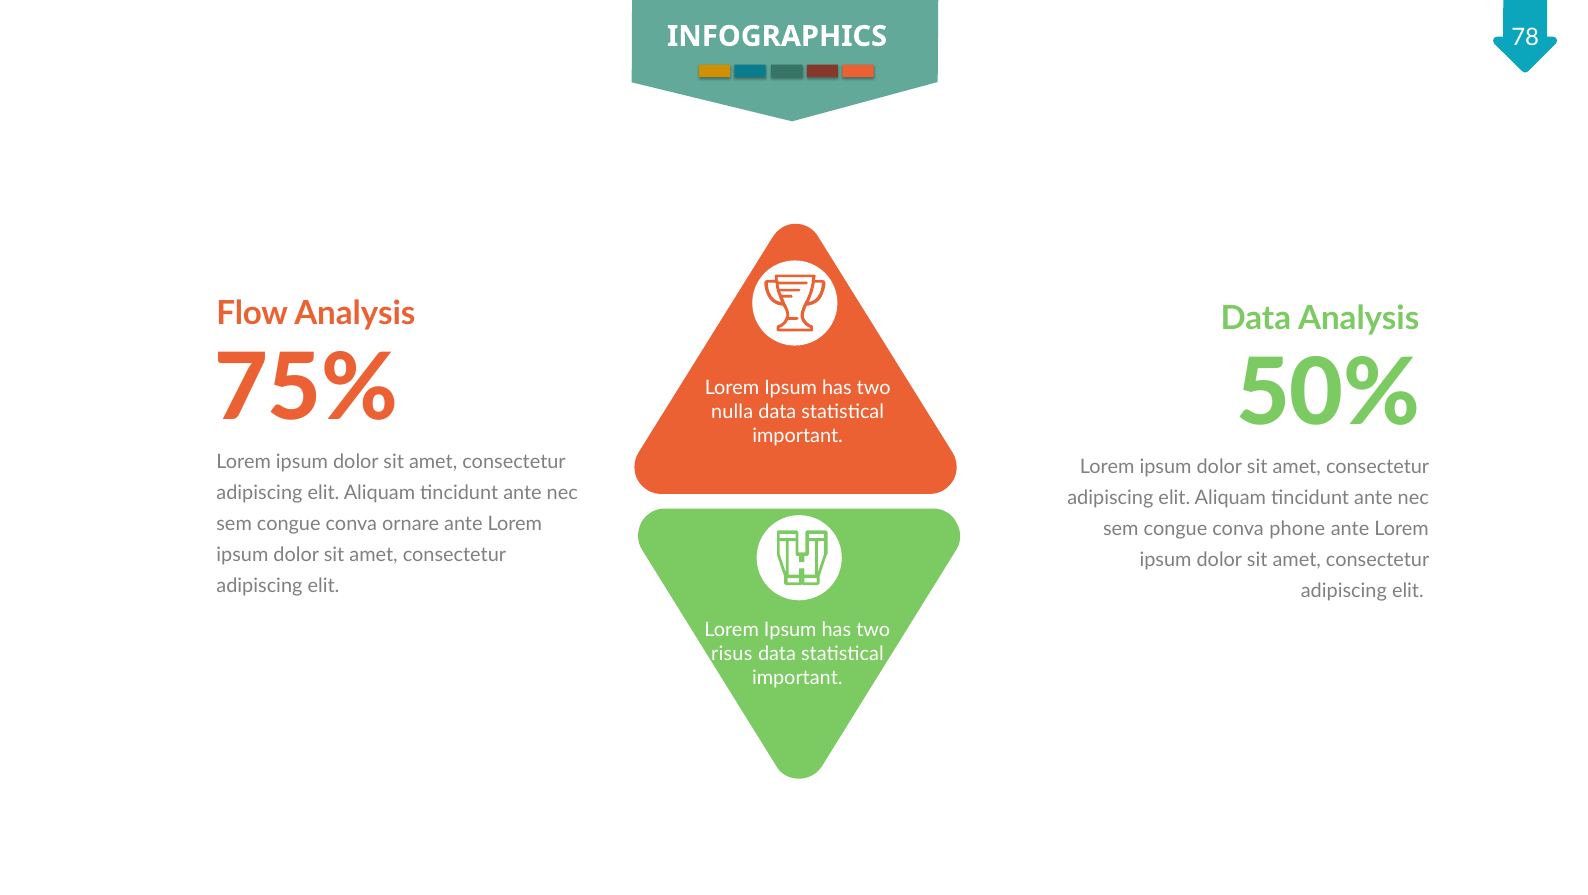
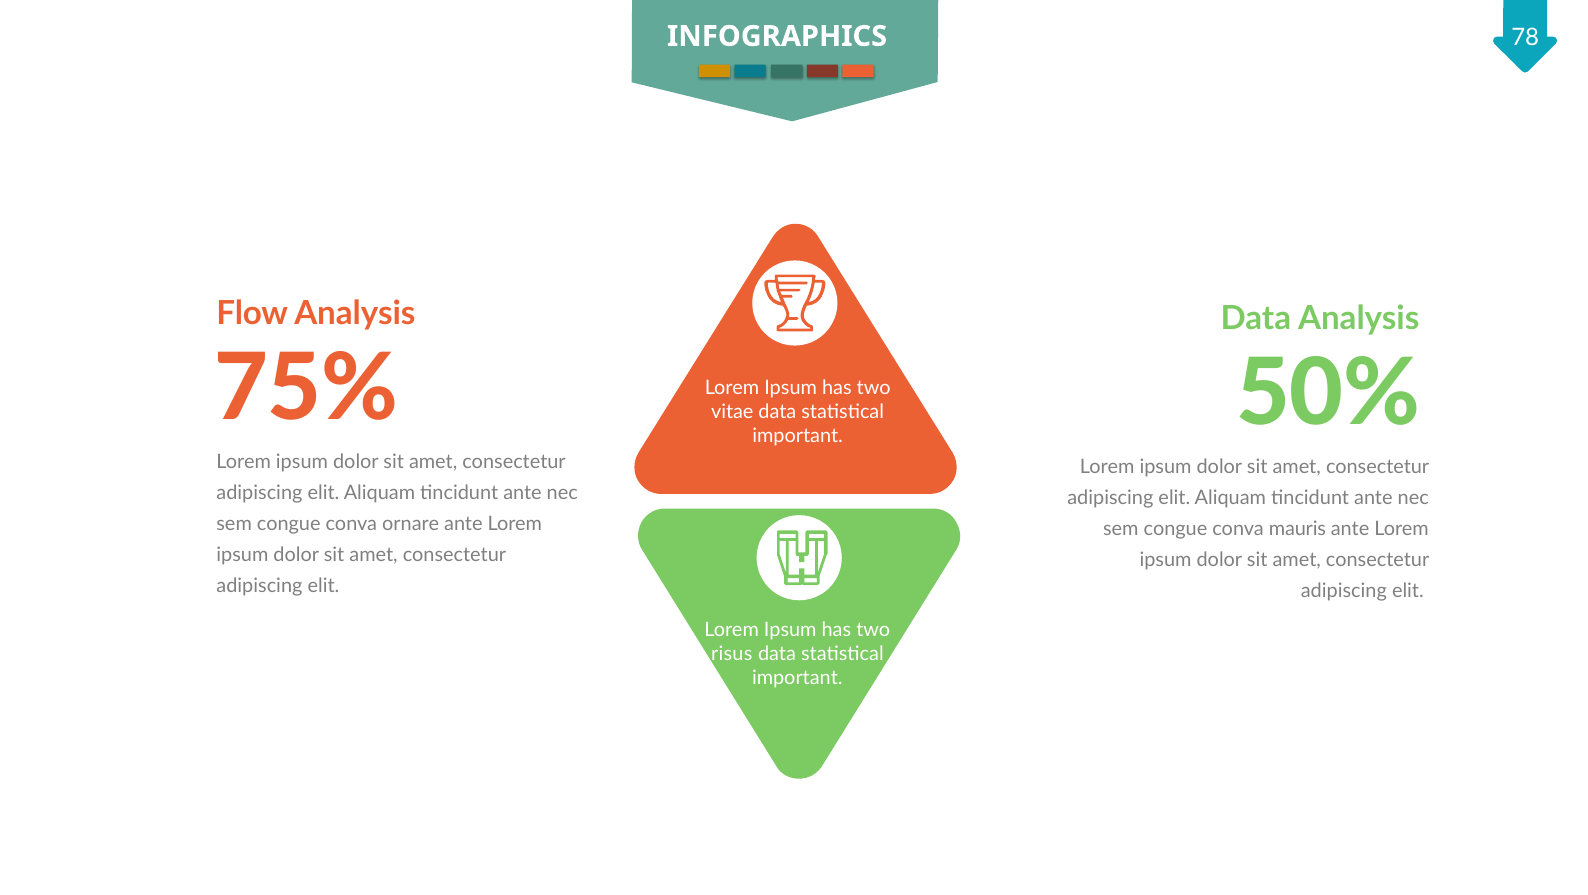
nulla: nulla -> vitae
phone: phone -> mauris
